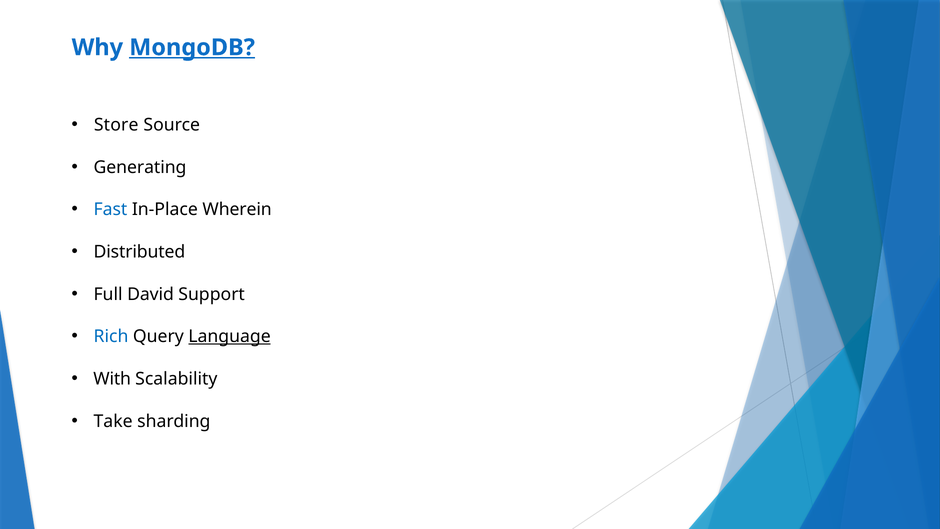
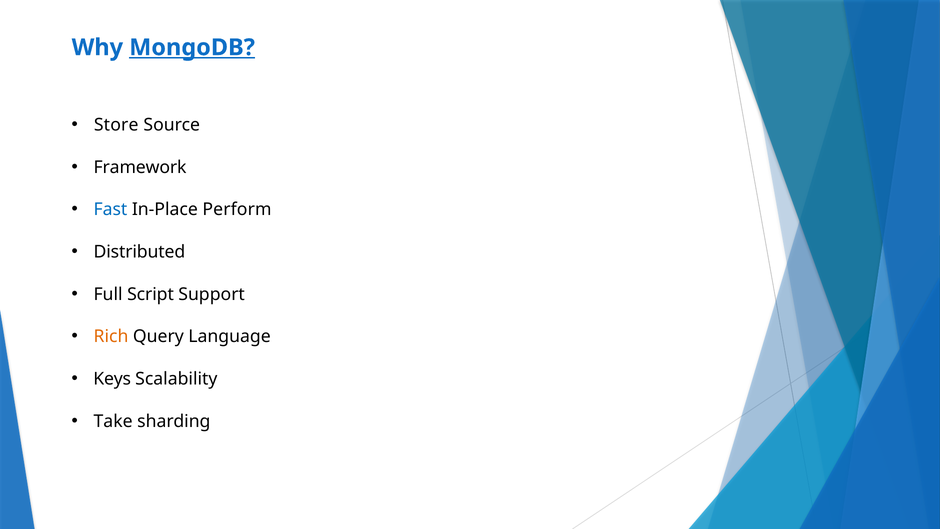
Generating: Generating -> Framework
Wherein: Wherein -> Perform
David: David -> Script
Rich colour: blue -> orange
Language underline: present -> none
With: With -> Keys
